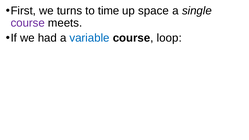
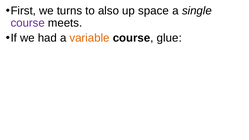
time: time -> also
variable colour: blue -> orange
loop: loop -> glue
